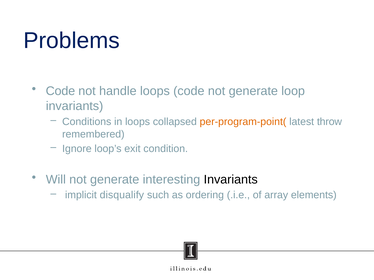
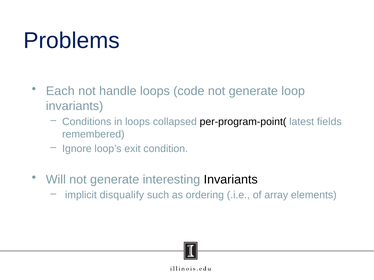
Code at (60, 91): Code -> Each
per-program-point( colour: orange -> black
throw: throw -> fields
